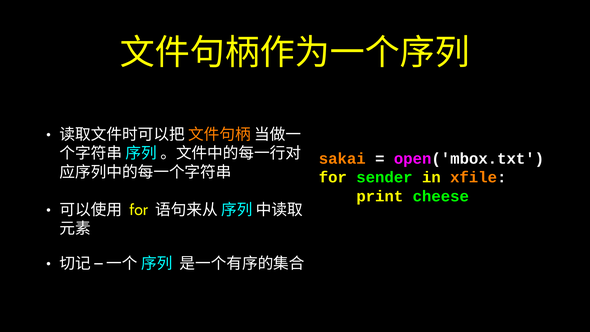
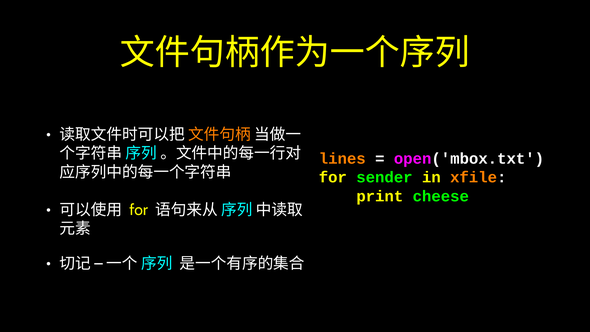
sakai: sakai -> lines
